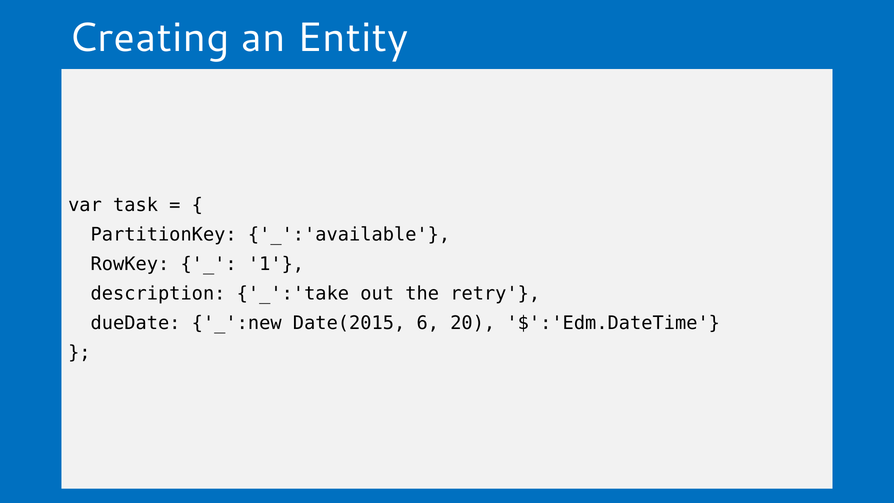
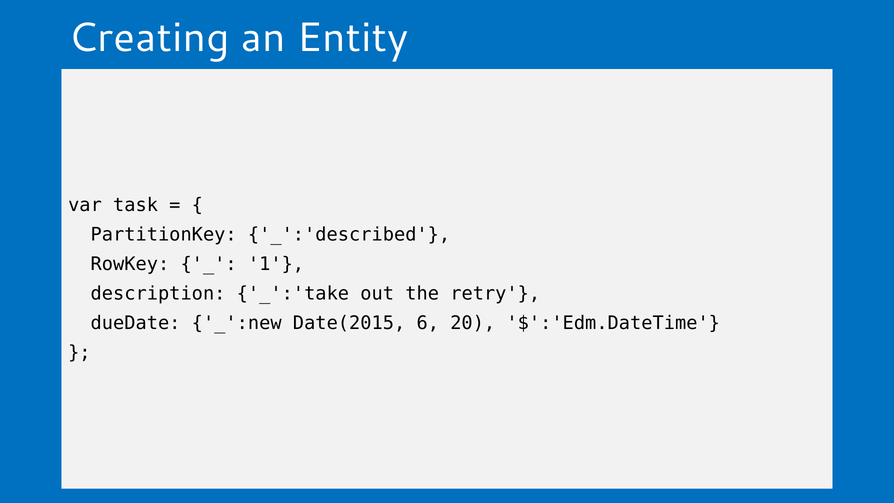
_':'available: _':'available -> _':'described
